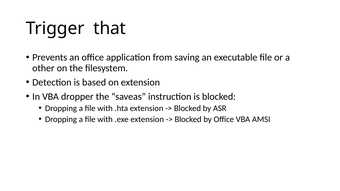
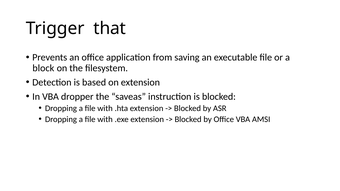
other: other -> block
